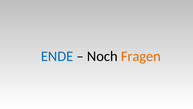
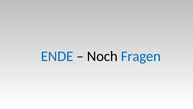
Fragen colour: orange -> blue
